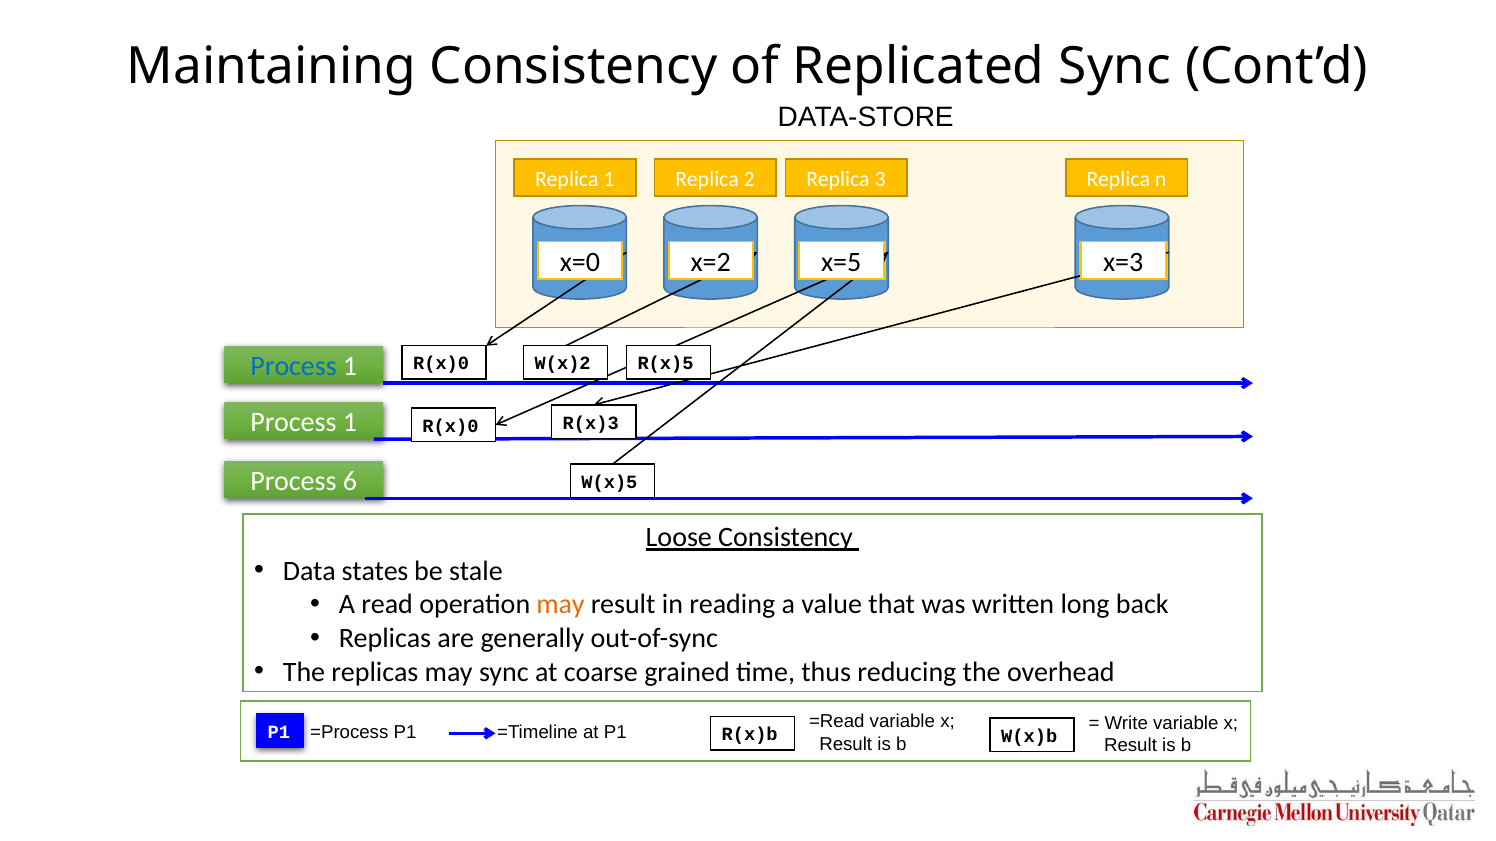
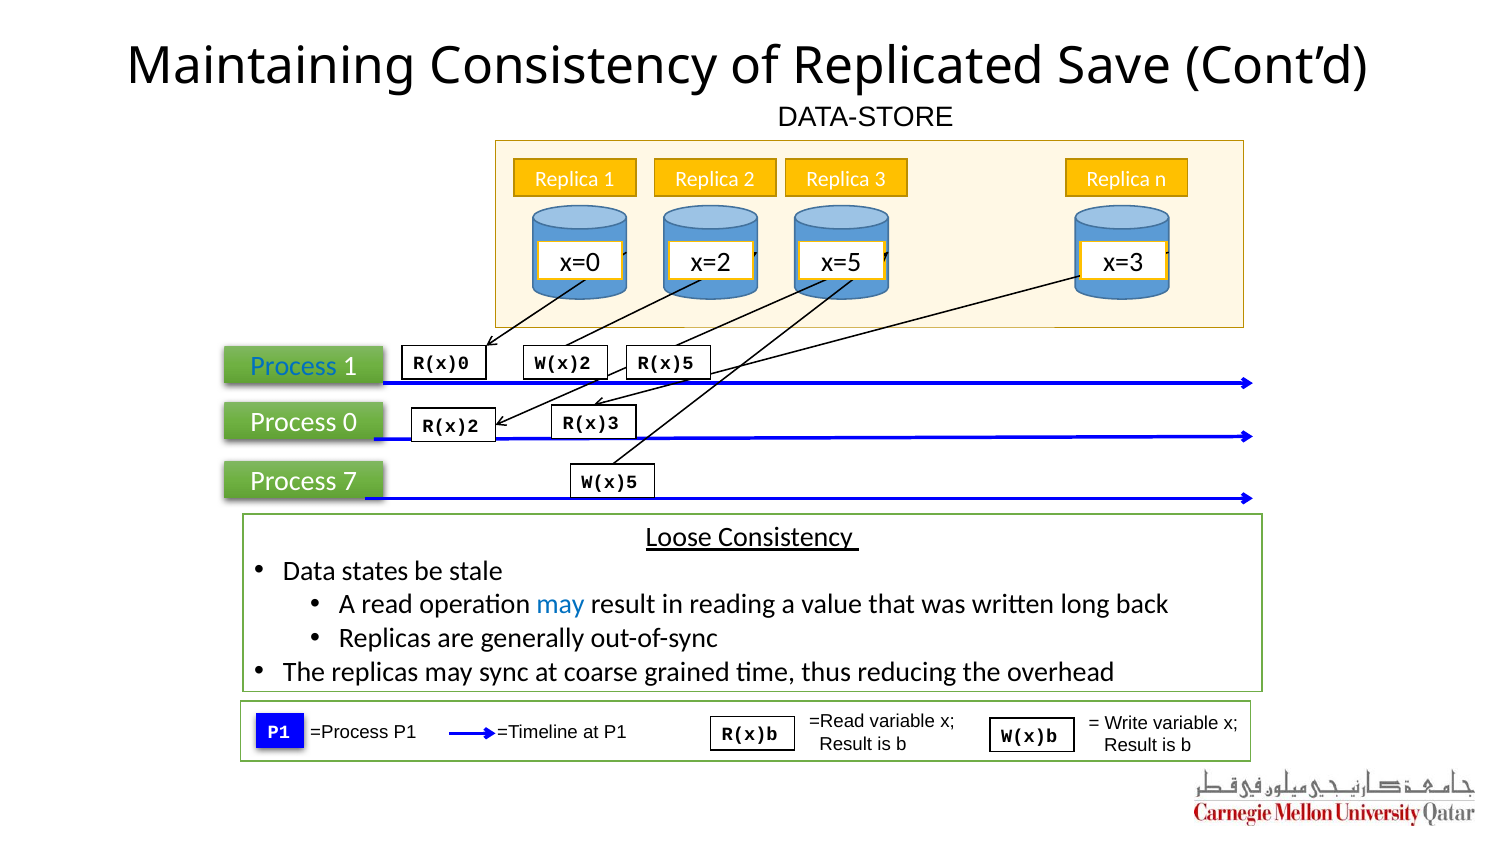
Replicated Sync: Sync -> Save
1 at (350, 423): 1 -> 0
R(x)0 at (450, 426): R(x)0 -> R(x)2
6: 6 -> 7
may at (561, 605) colour: orange -> blue
